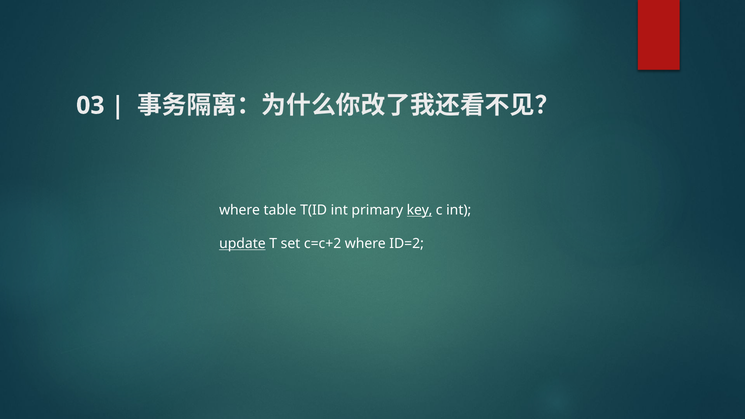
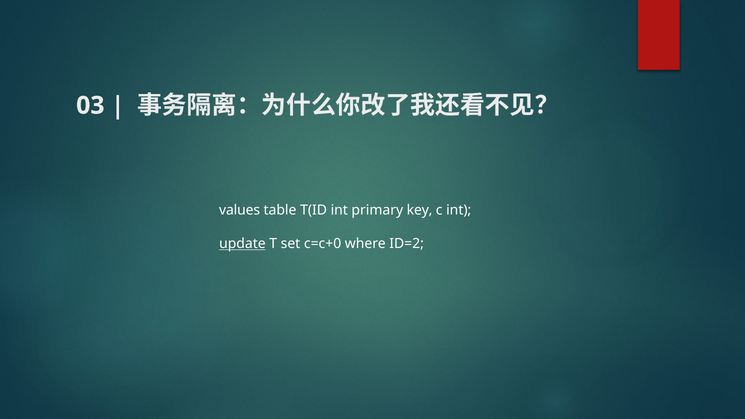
where at (240, 210): where -> values
key underline: present -> none
c=c+2: c=c+2 -> c=c+0
